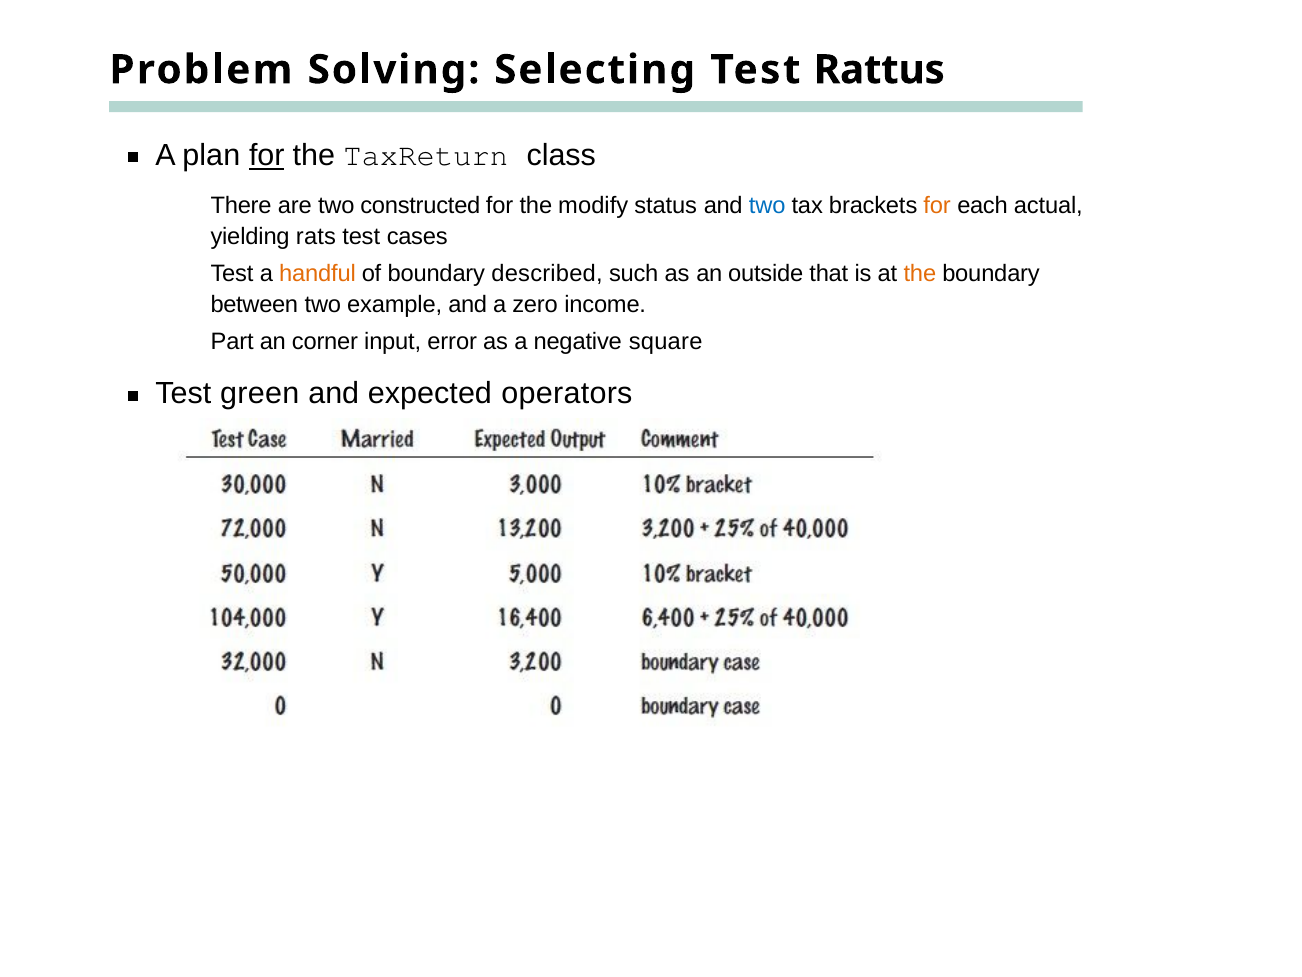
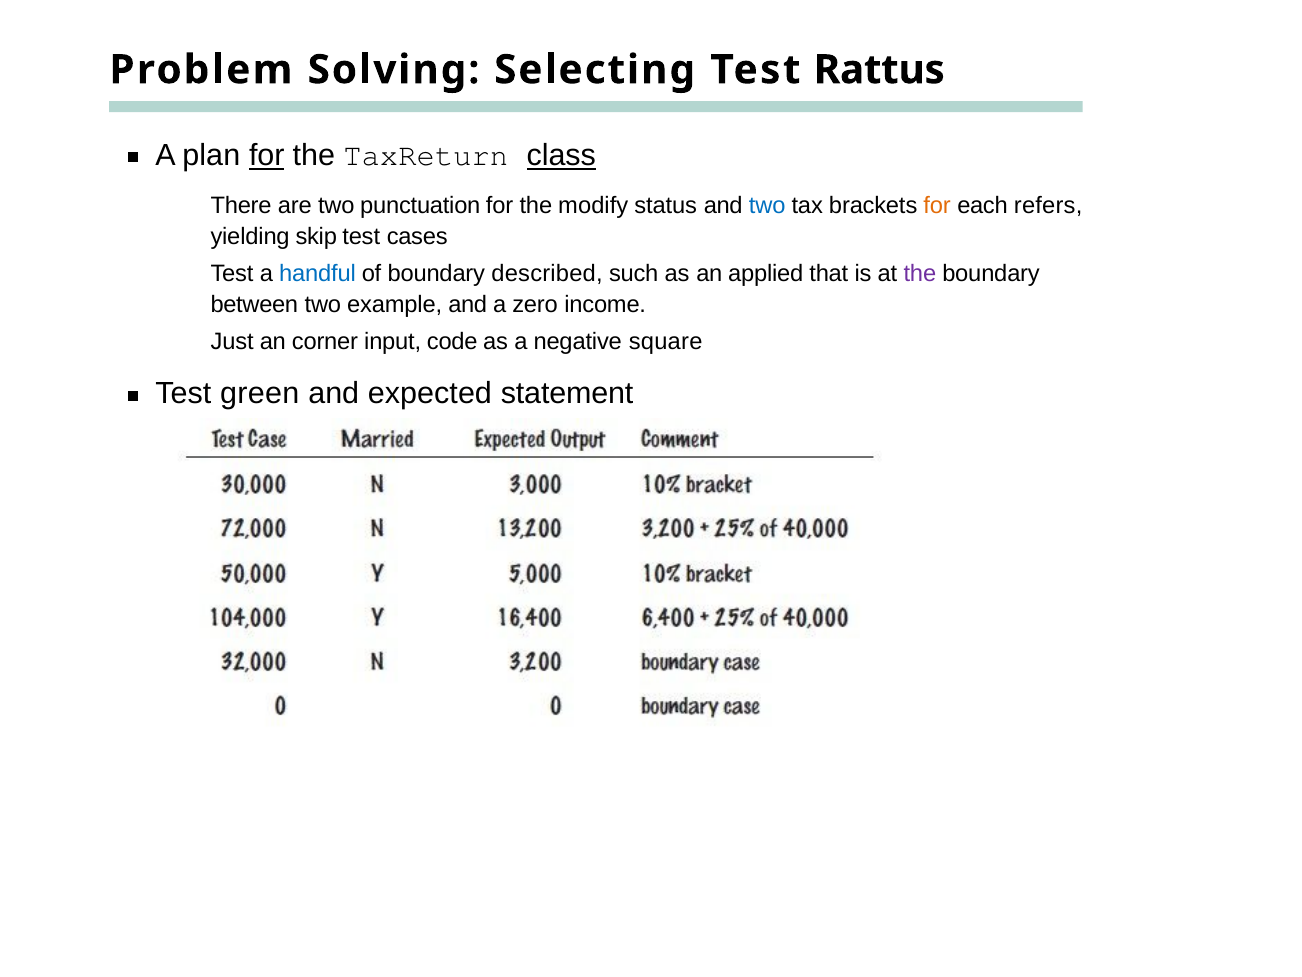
class underline: none -> present
constructed: constructed -> punctuation
actual: actual -> refers
rats: rats -> skip
handful colour: orange -> blue
outside: outside -> applied
the at (920, 273) colour: orange -> purple
Part: Part -> Just
error: error -> code
operators: operators -> statement
